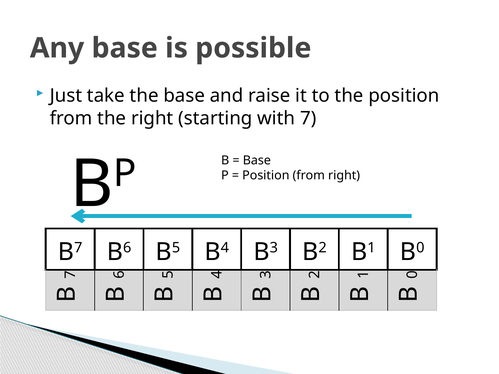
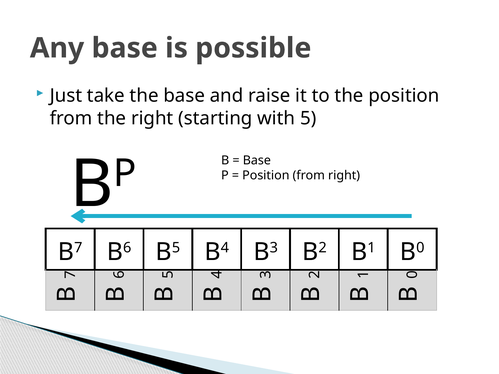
with 7: 7 -> 5
